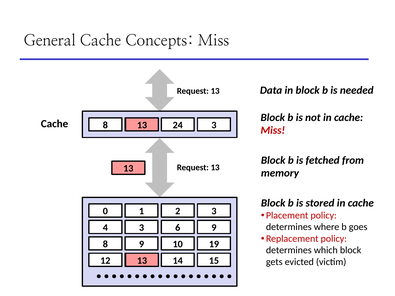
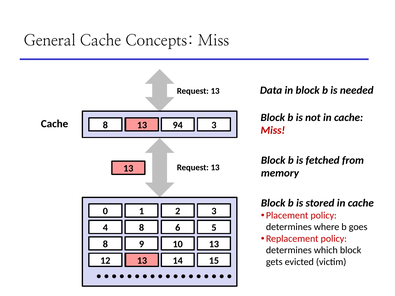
24: 24 -> 94
4 3: 3 -> 8
6 9: 9 -> 5
10 19: 19 -> 13
